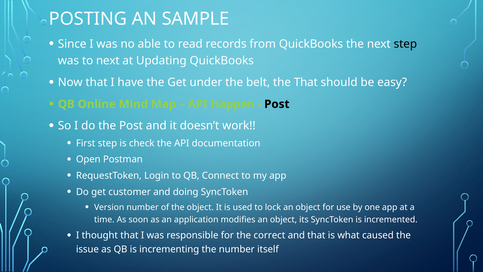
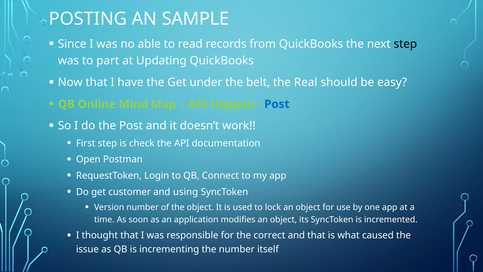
to next: next -> part
the That: That -> Real
Post at (277, 104) colour: black -> blue
doing: doing -> using
